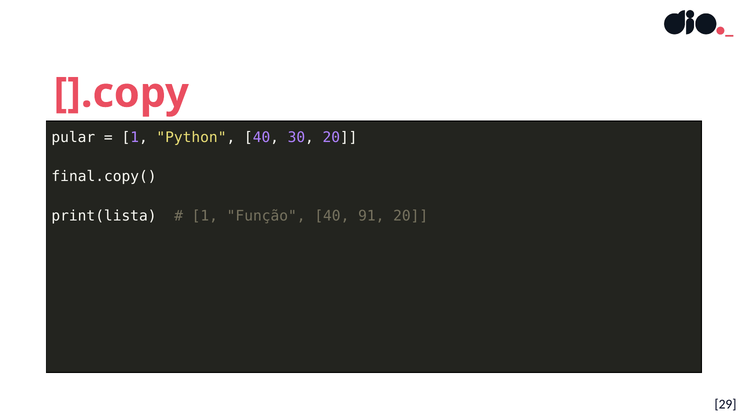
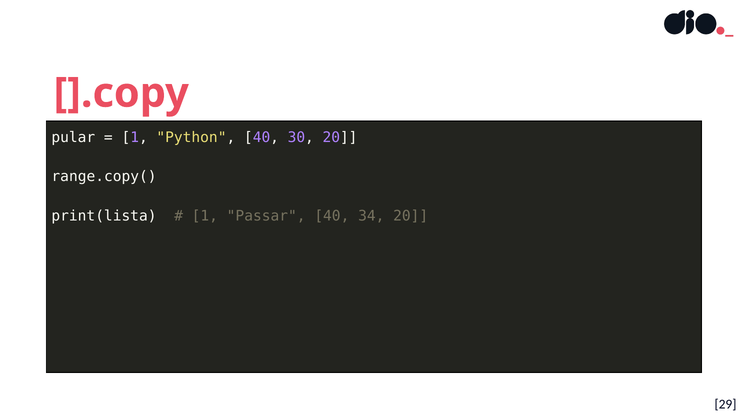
final.copy(: final.copy( -> range.copy(
Função: Função -> Passar
91: 91 -> 34
